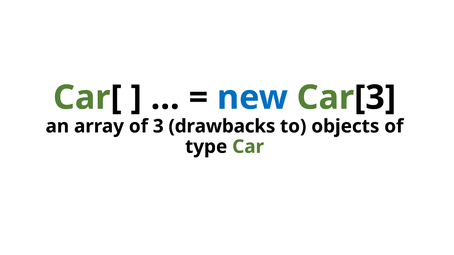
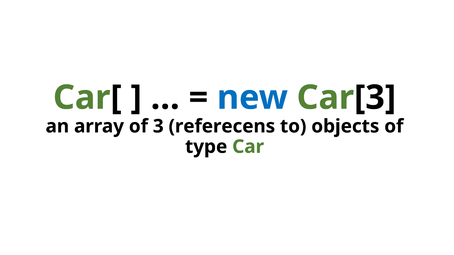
drawbacks: drawbacks -> referecens
